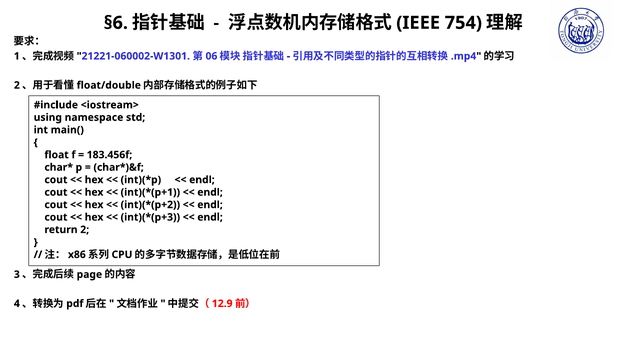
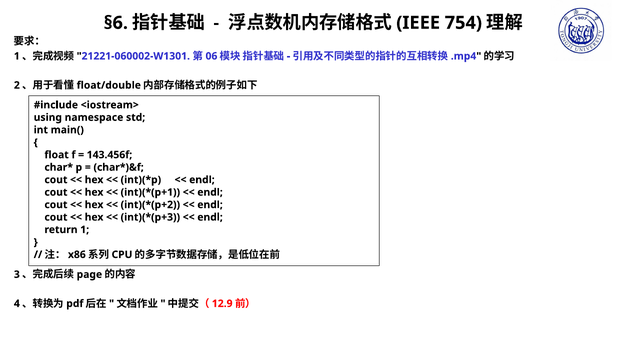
183.456f: 183.456f -> 143.456f
return 2: 2 -> 1
